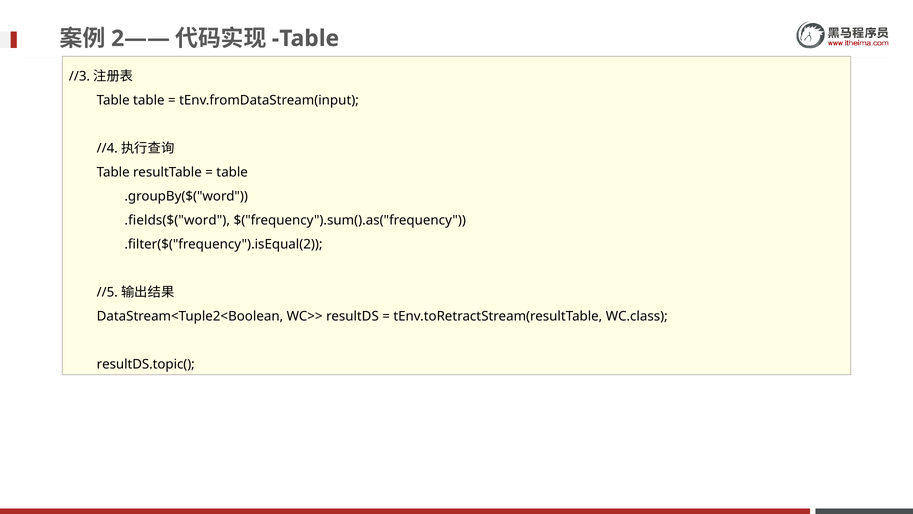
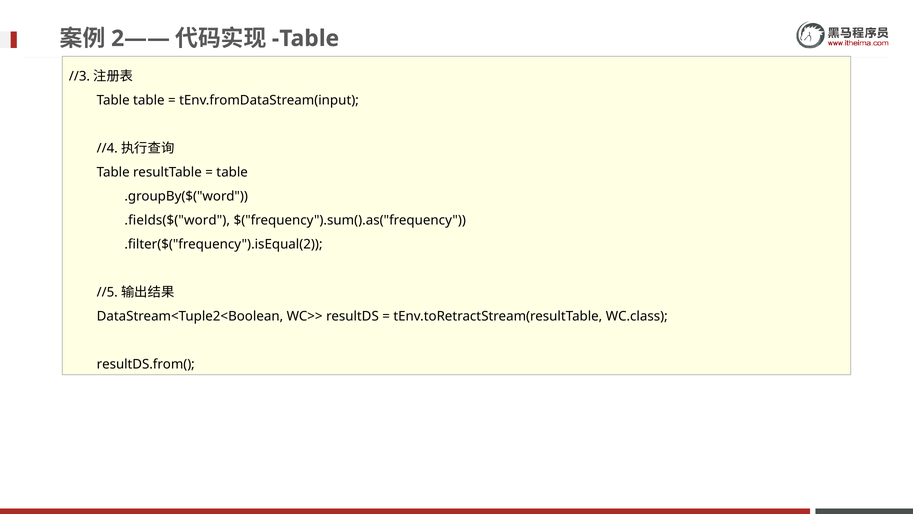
resultDS.topic(: resultDS.topic( -> resultDS.from(
